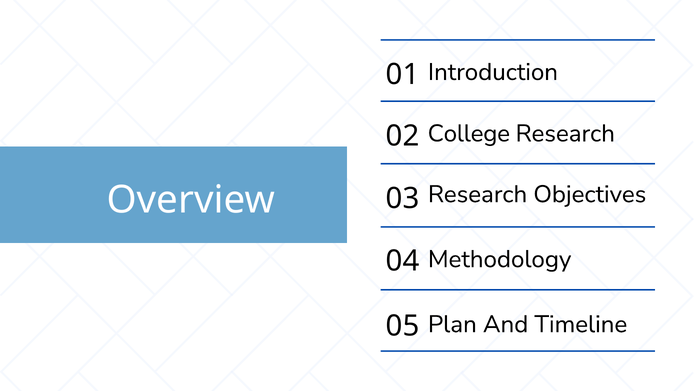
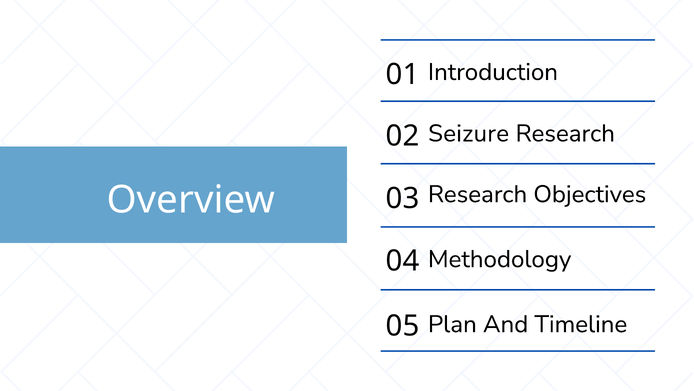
College: College -> Seizure
